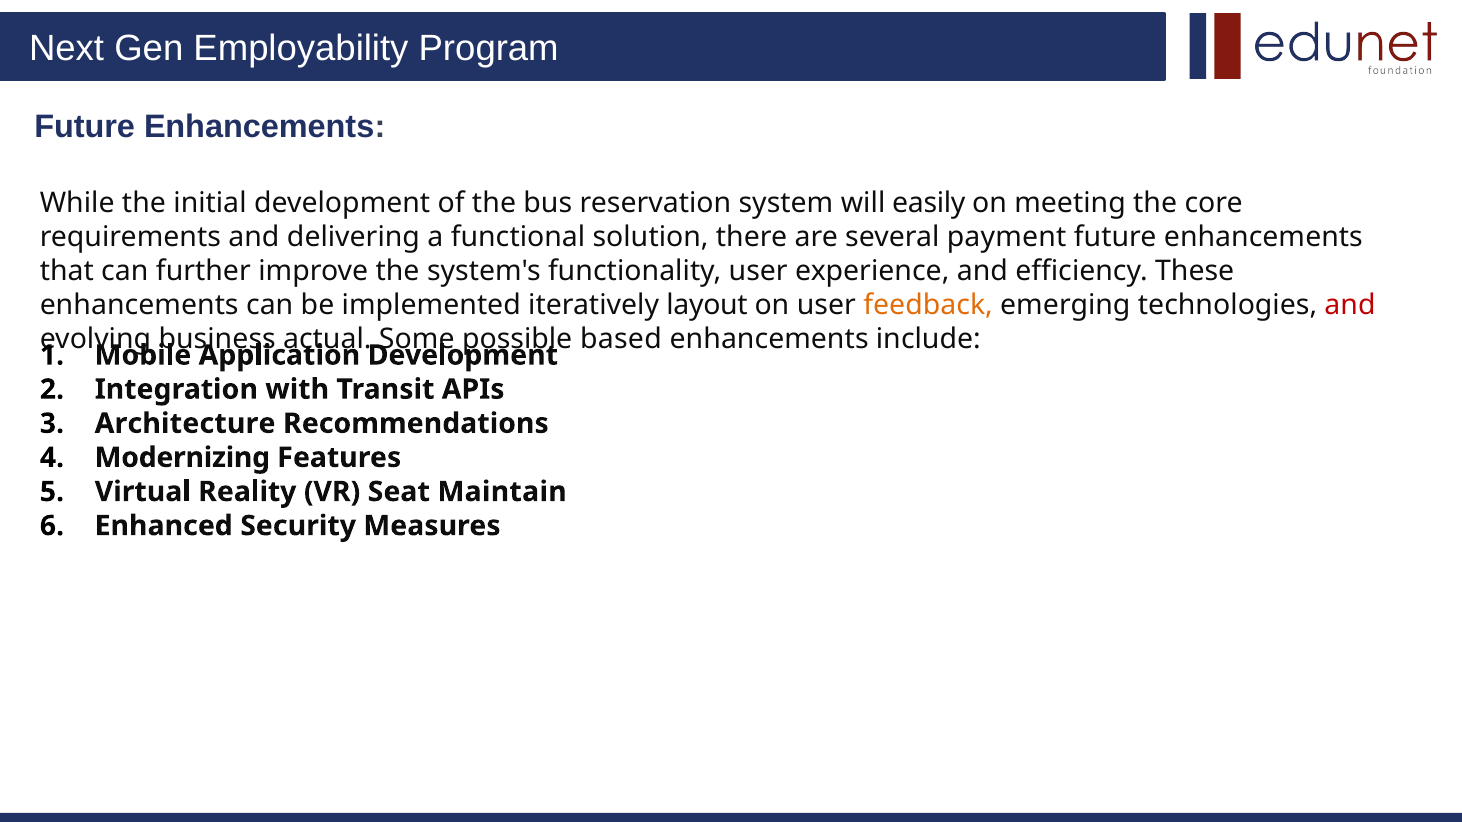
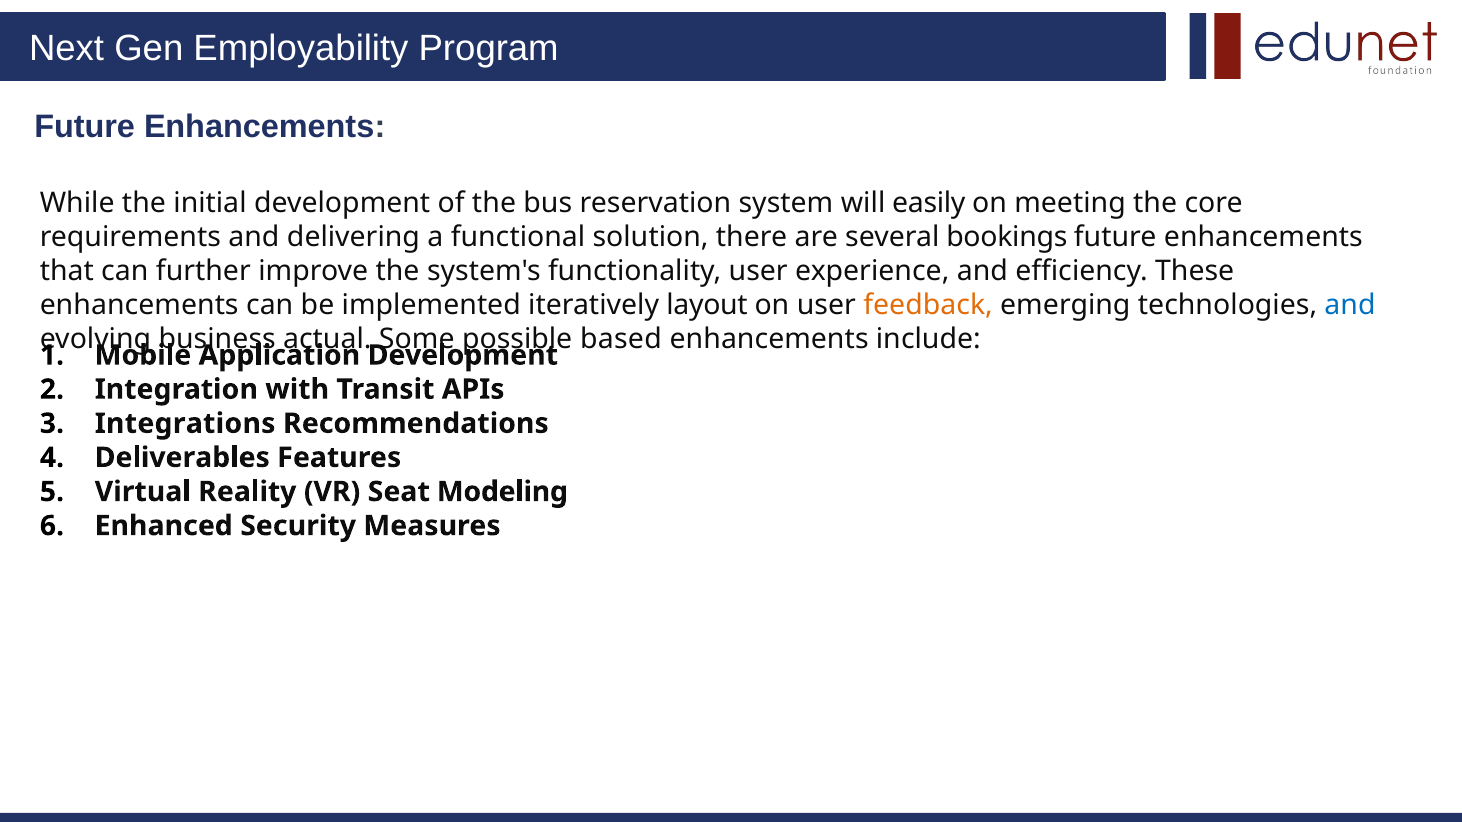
payment: payment -> bookings
and at (1350, 305) colour: red -> blue
Architecture: Architecture -> Integrations
Modernizing: Modernizing -> Deliverables
Maintain: Maintain -> Modeling
